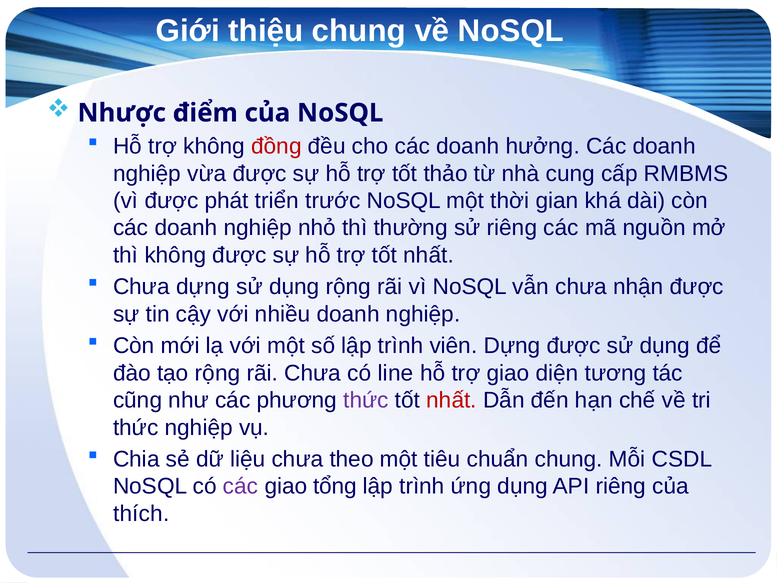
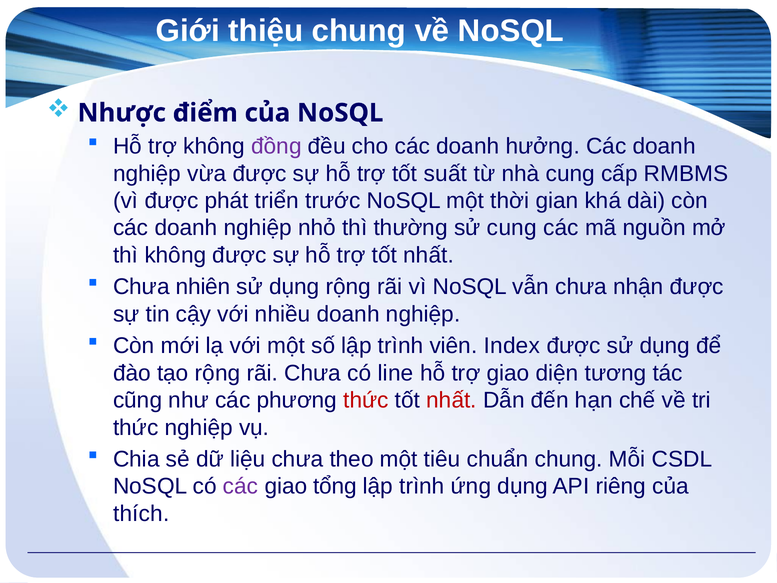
đồng colour: red -> purple
thảo: thảo -> suất
sử riêng: riêng -> cung
Chưa dựng: dựng -> nhiên
viên Dựng: Dựng -> Index
thức at (366, 400) colour: purple -> red
